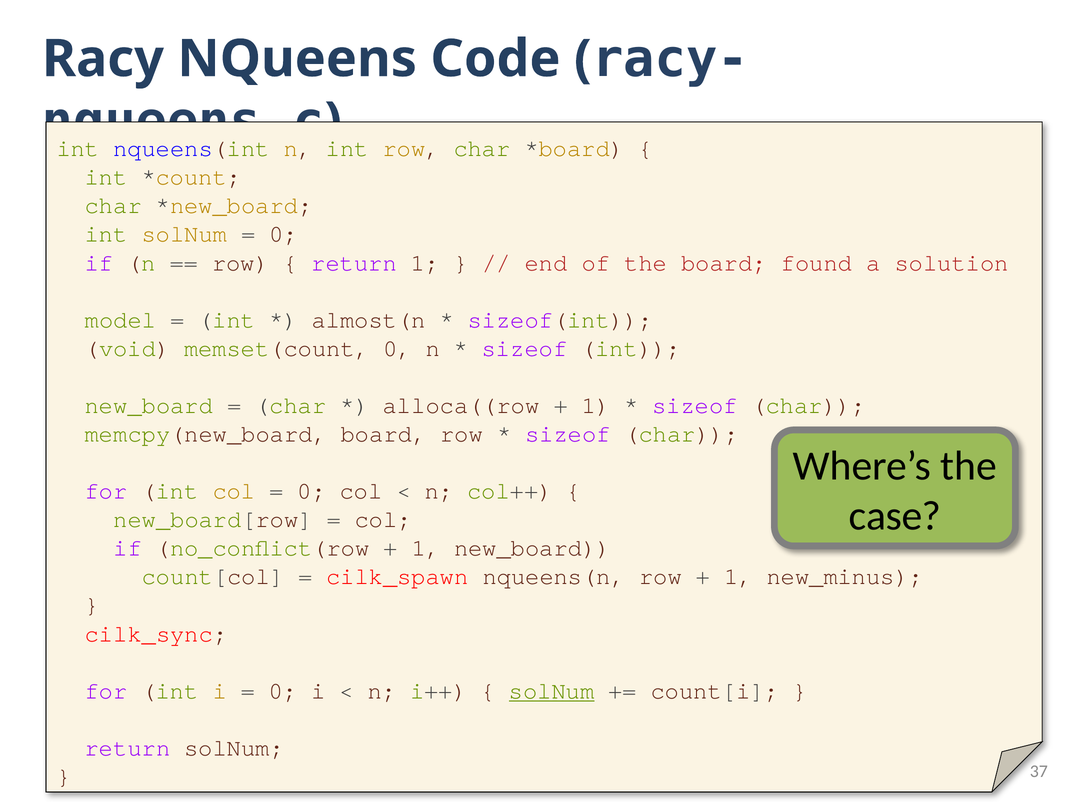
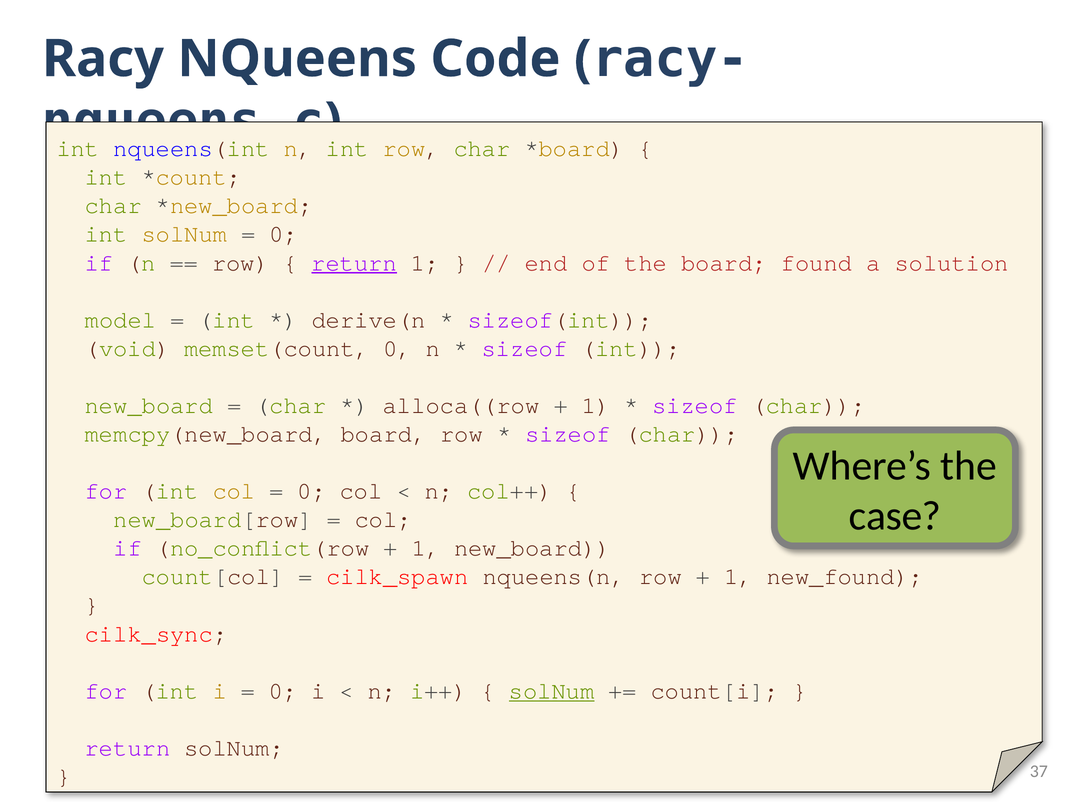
return at (354, 263) underline: none -> present
almost(n: almost(n -> derive(n
new_minus: new_minus -> new_found
